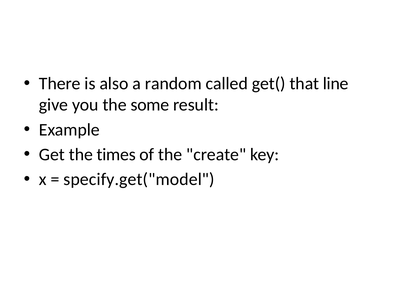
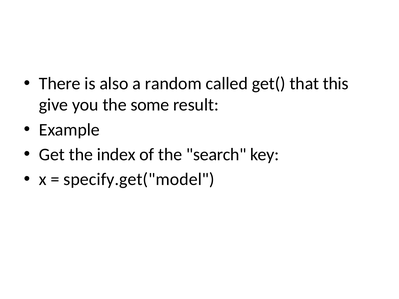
line: line -> this
times: times -> index
create: create -> search
